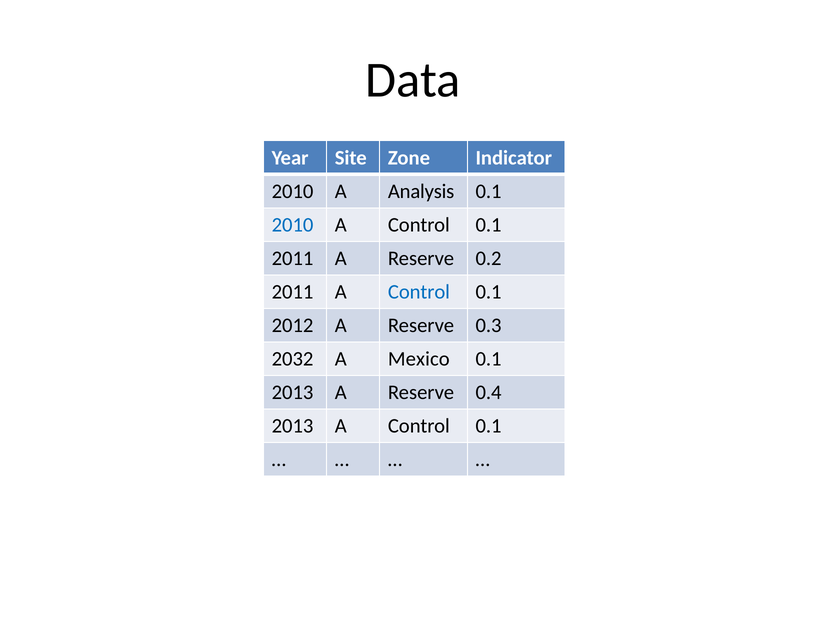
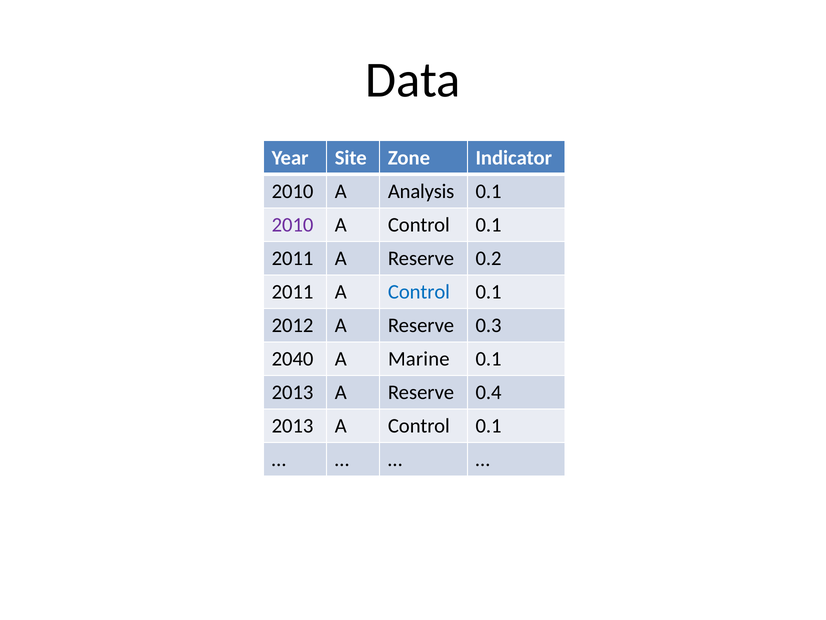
2010 at (293, 225) colour: blue -> purple
2032: 2032 -> 2040
Mexico: Mexico -> Marine
